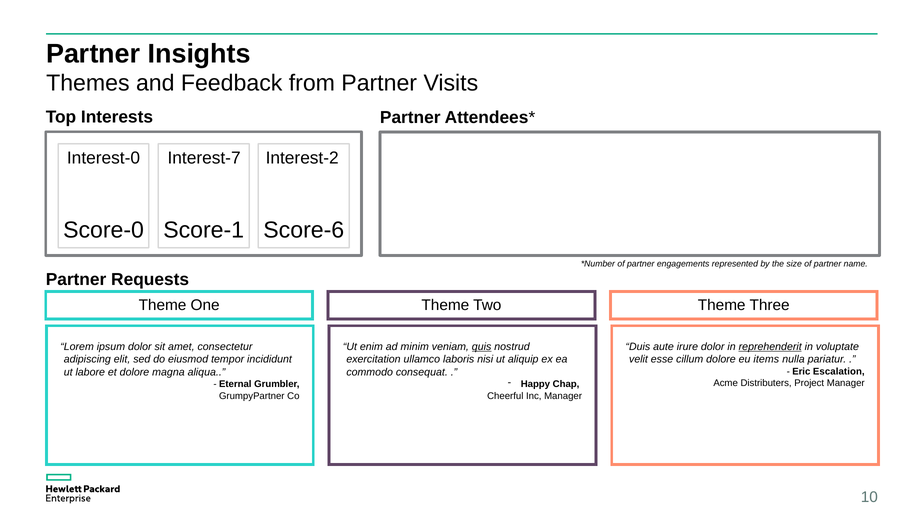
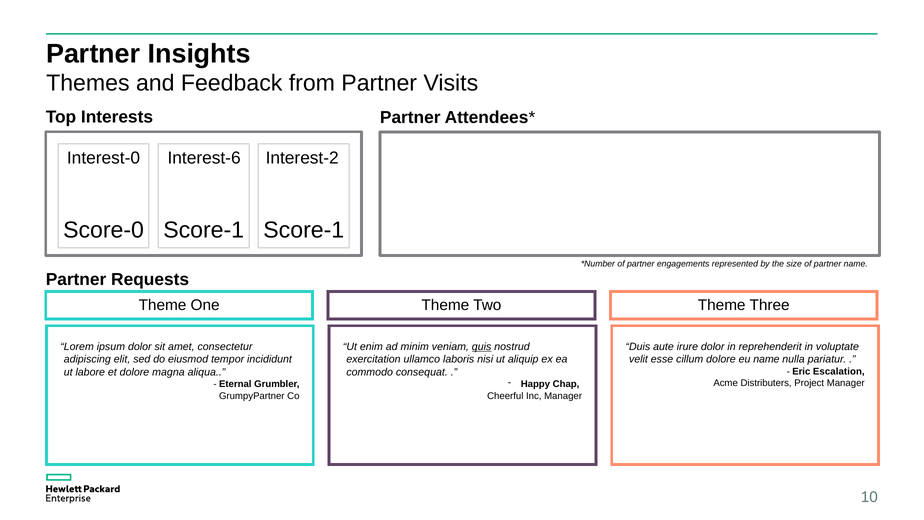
Interest-7: Interest-7 -> Interest-6
Score-1 Score-6: Score-6 -> Score-1
reprehenderit underline: present -> none
eu items: items -> name
